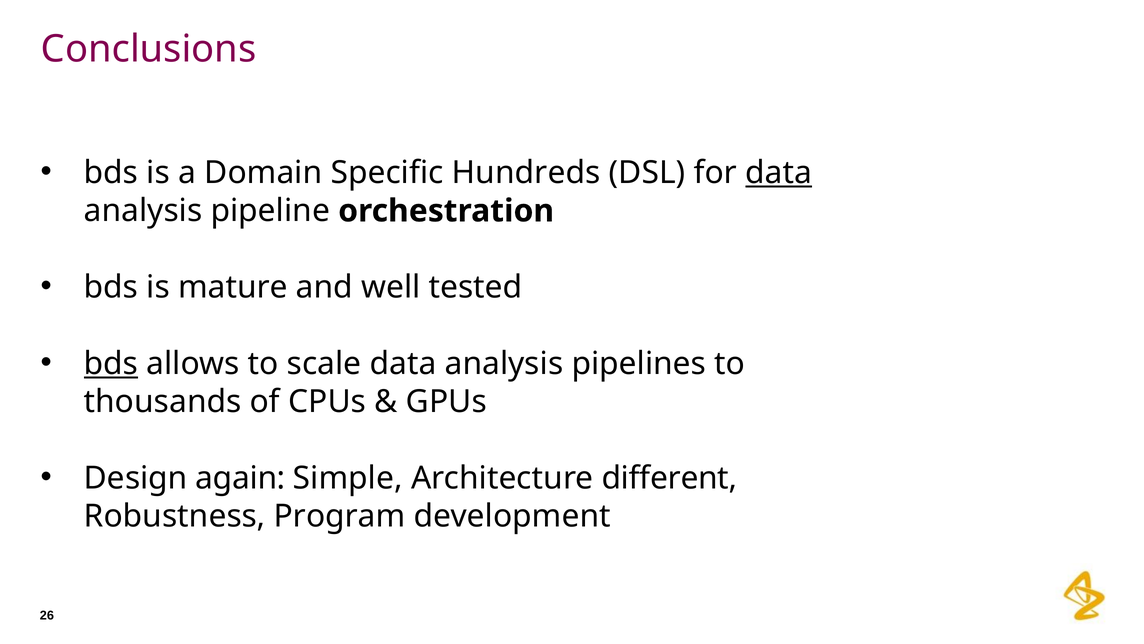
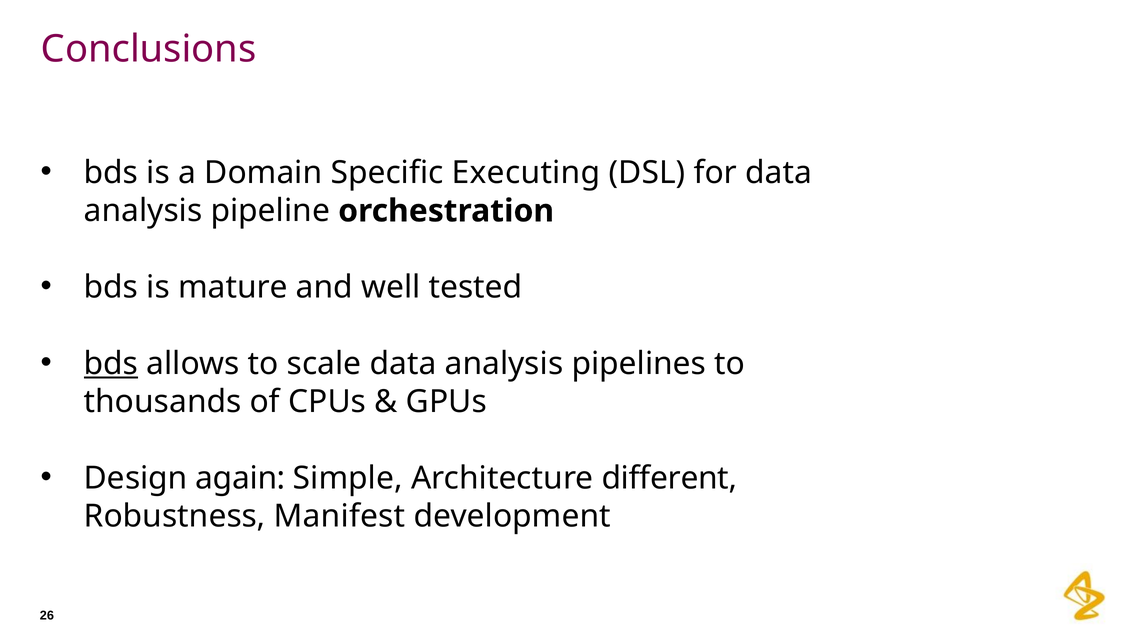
Hundreds: Hundreds -> Executing
data at (779, 173) underline: present -> none
Program: Program -> Manifest
